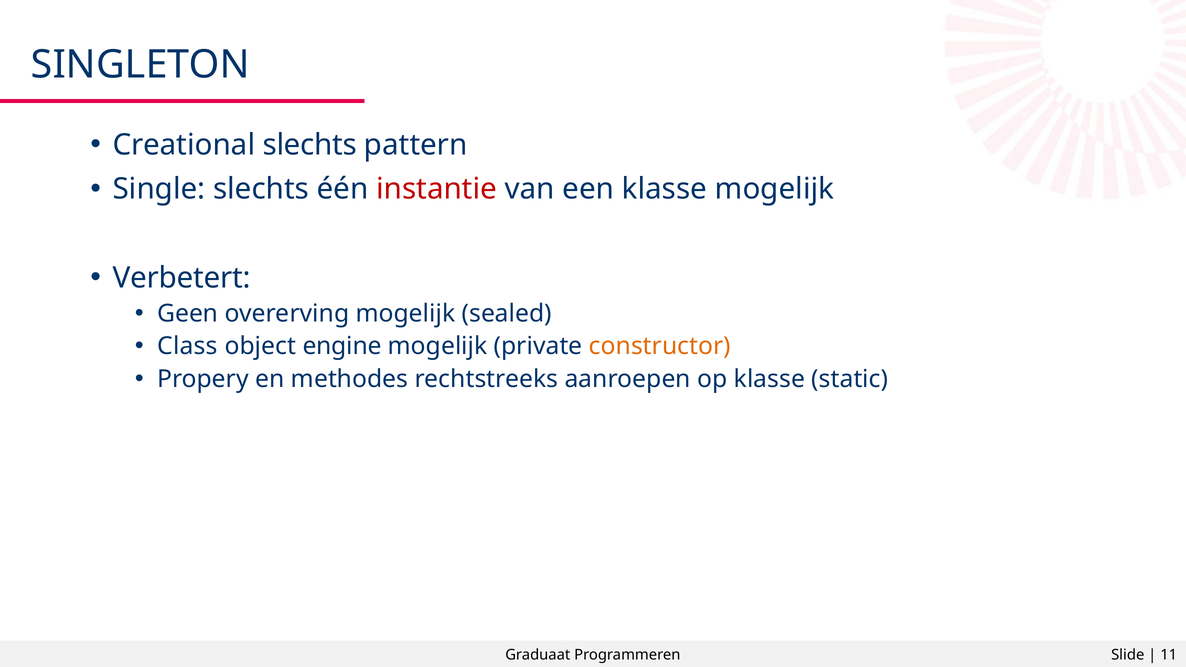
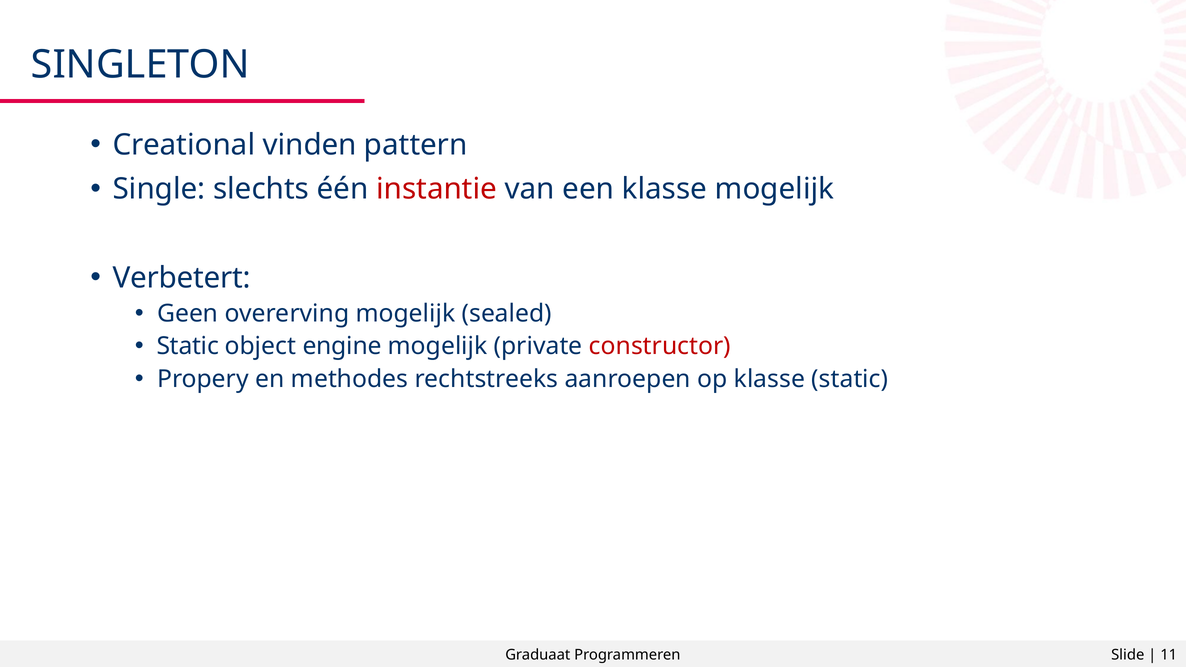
Creational slechts: slechts -> vinden
Class at (188, 346): Class -> Static
constructor colour: orange -> red
